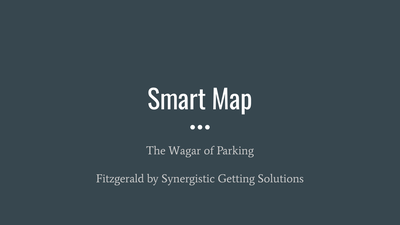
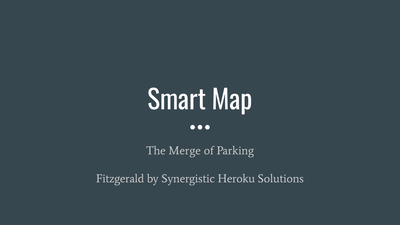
Wagar: Wagar -> Merge
Getting: Getting -> Heroku
